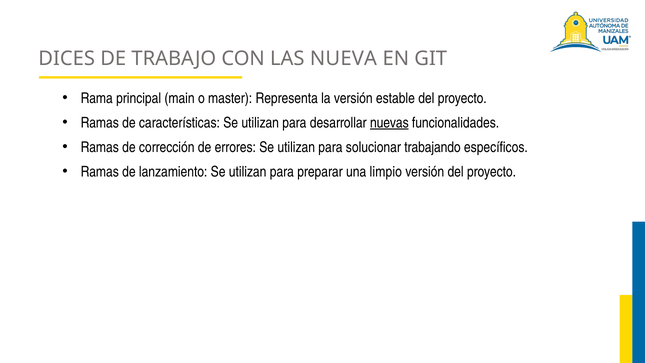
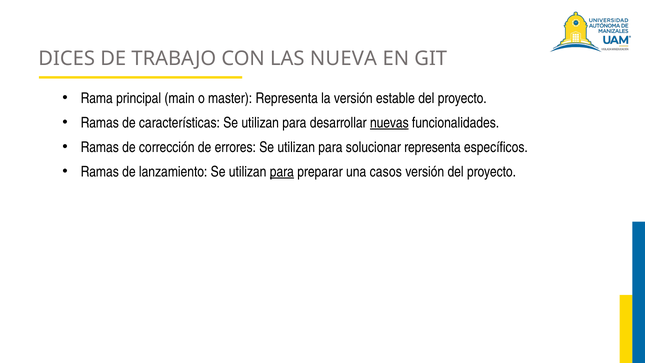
solucionar trabajando: trabajando -> representa
para at (282, 172) underline: none -> present
limpio: limpio -> casos
